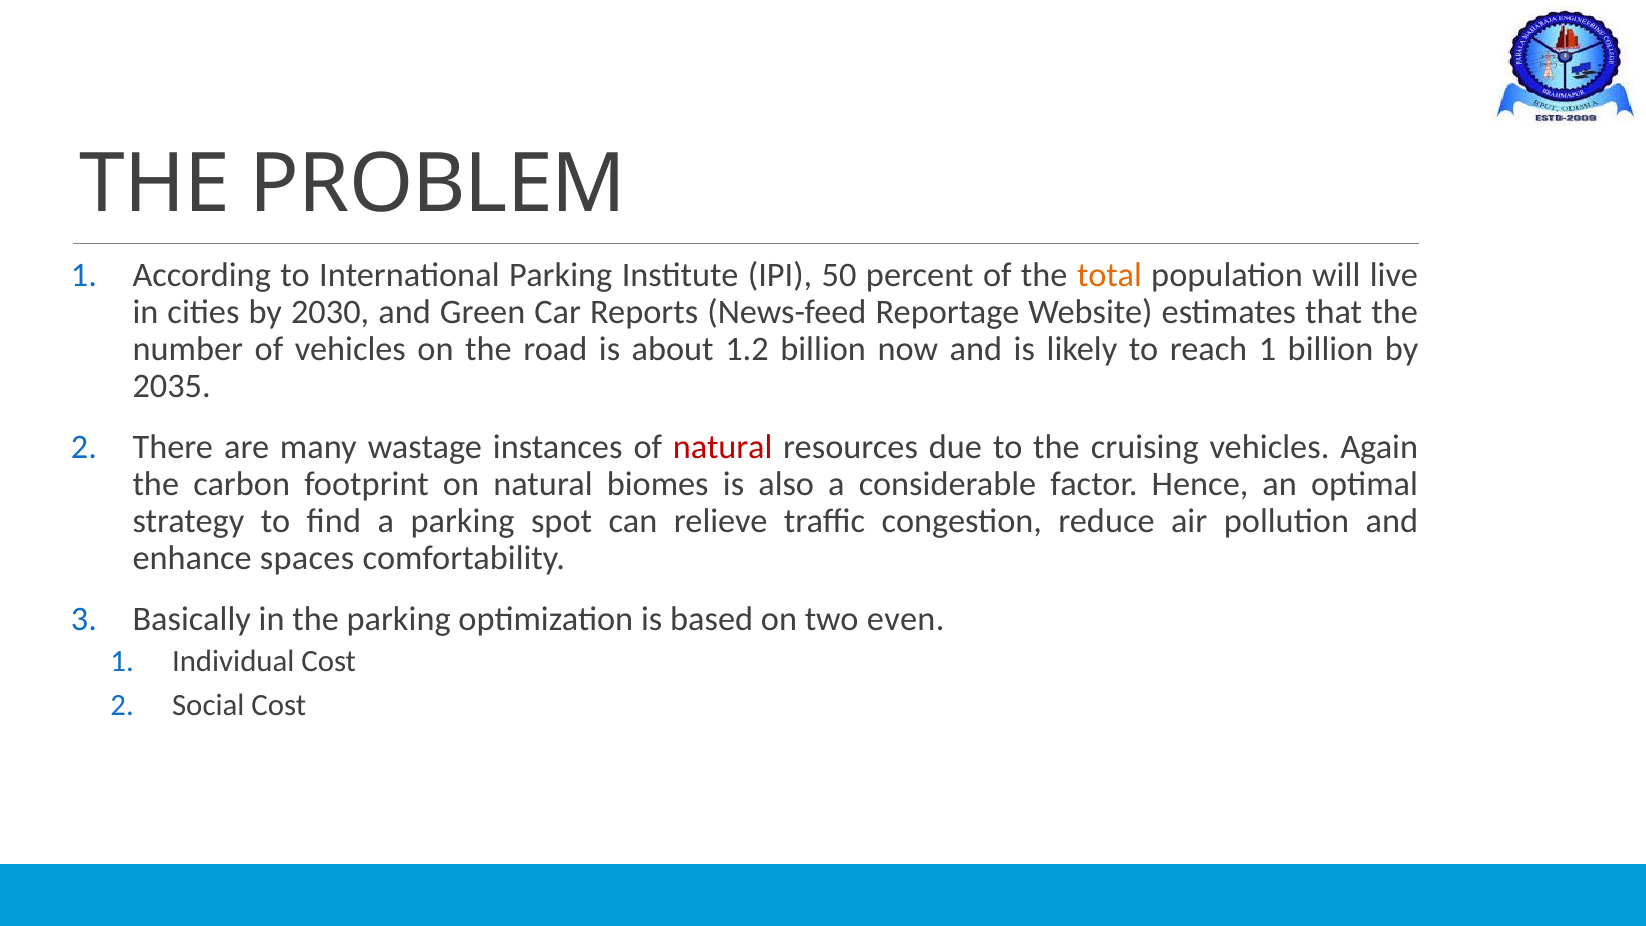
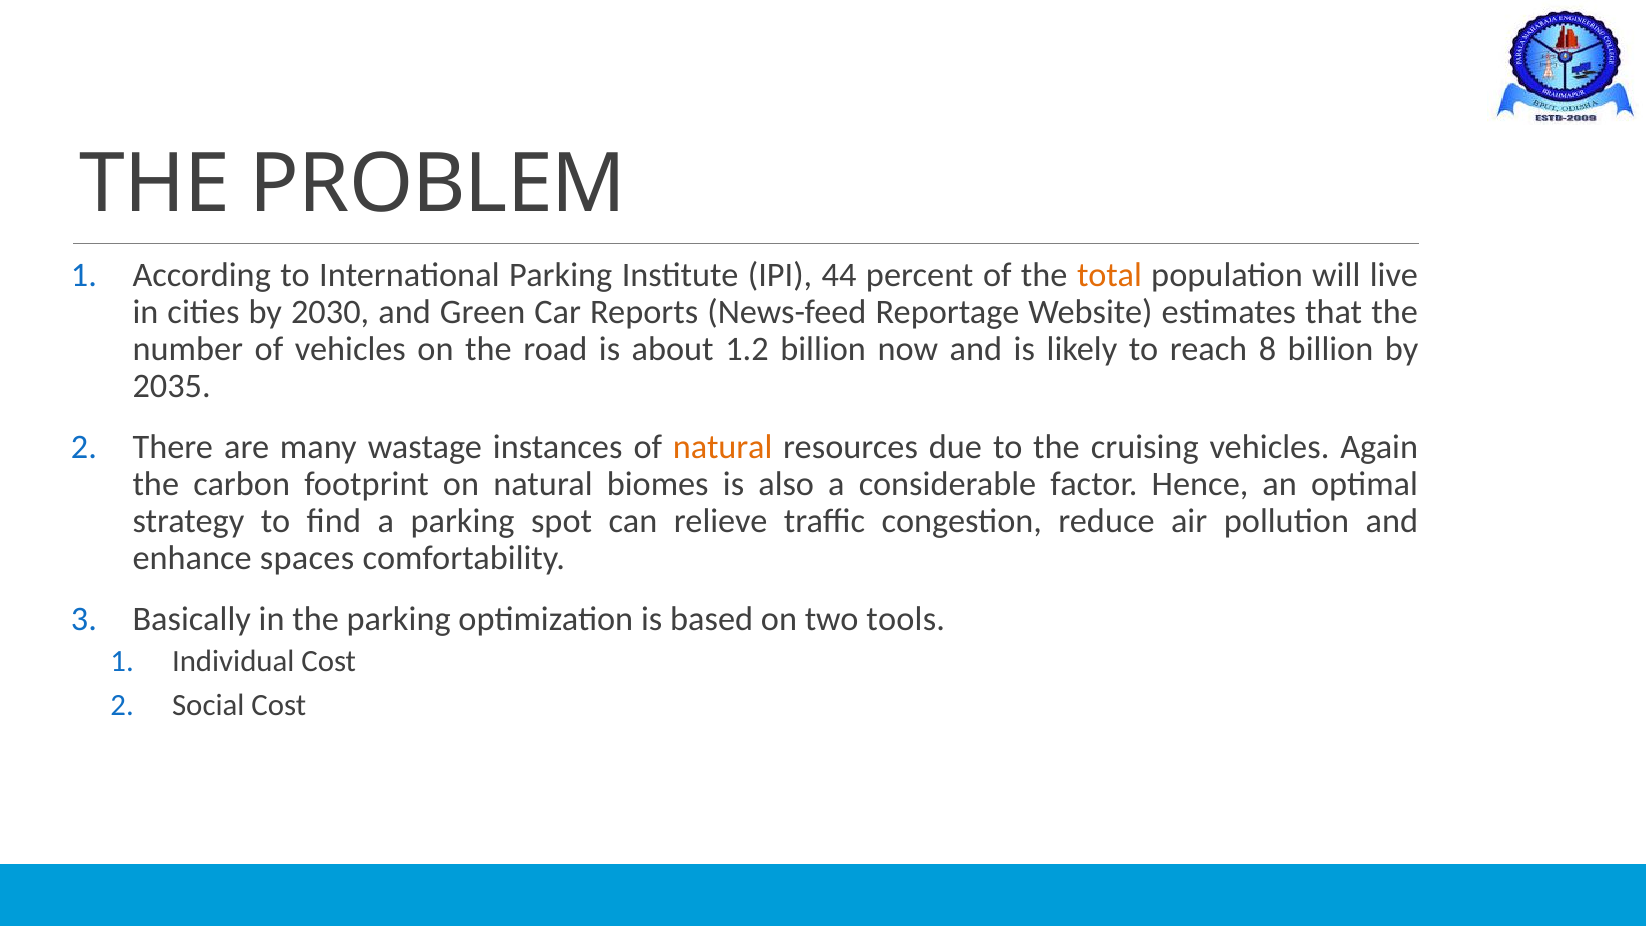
50: 50 -> 44
reach 1: 1 -> 8
natural at (723, 447) colour: red -> orange
even: even -> tools
